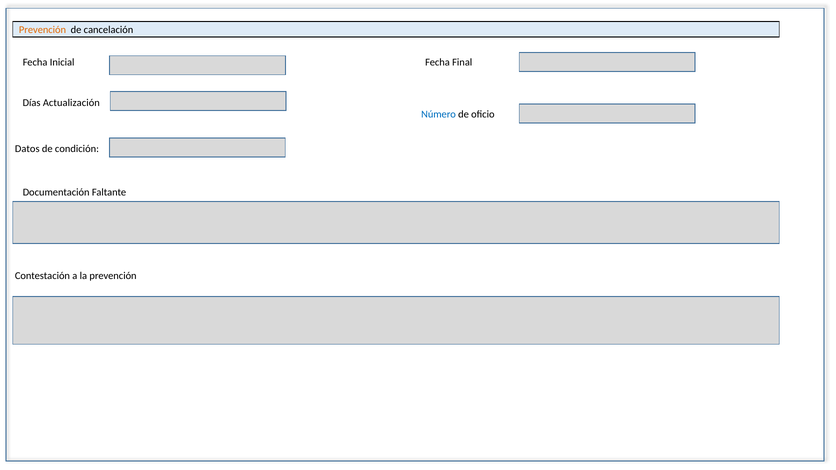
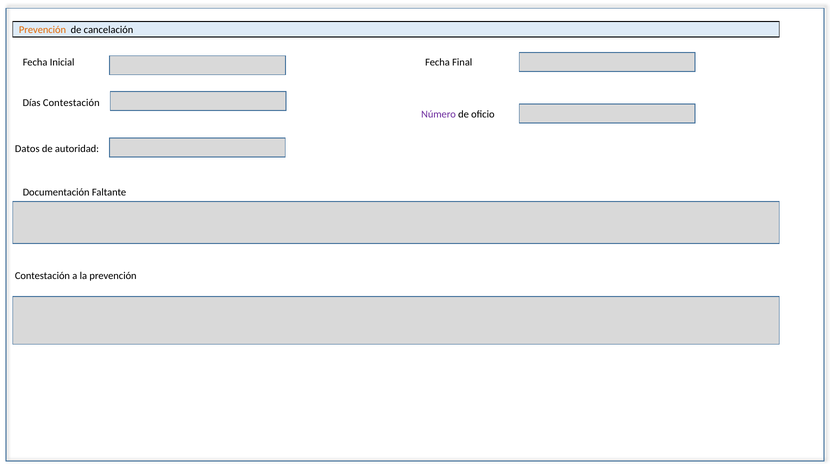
Días Actualización: Actualización -> Contestación
Número colour: blue -> purple
condición: condición -> autoridad
